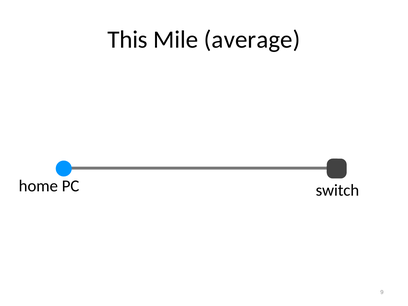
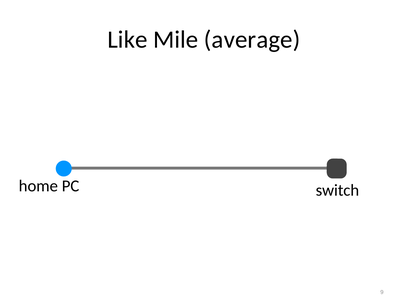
This: This -> Like
